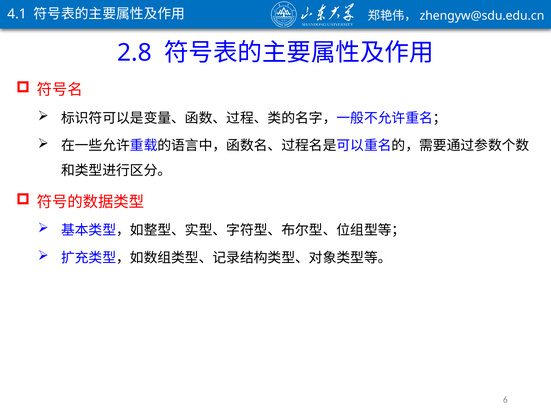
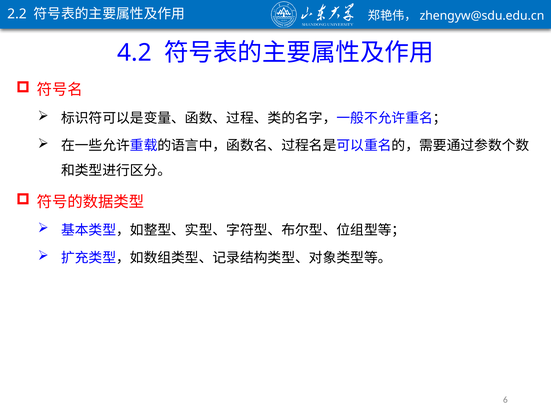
4.1: 4.1 -> 2.2
2.8: 2.8 -> 4.2
